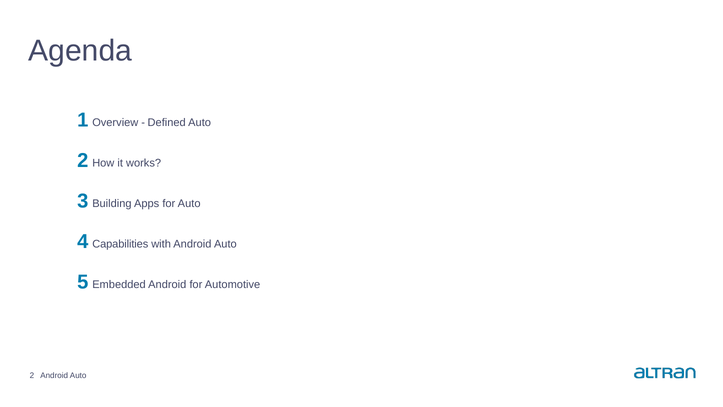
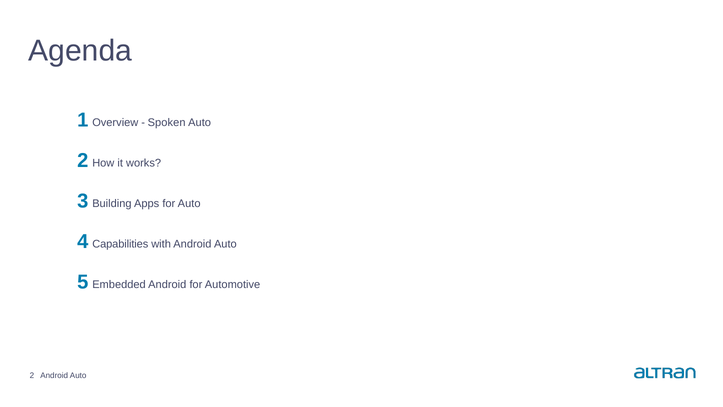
Defined: Defined -> Spoken
